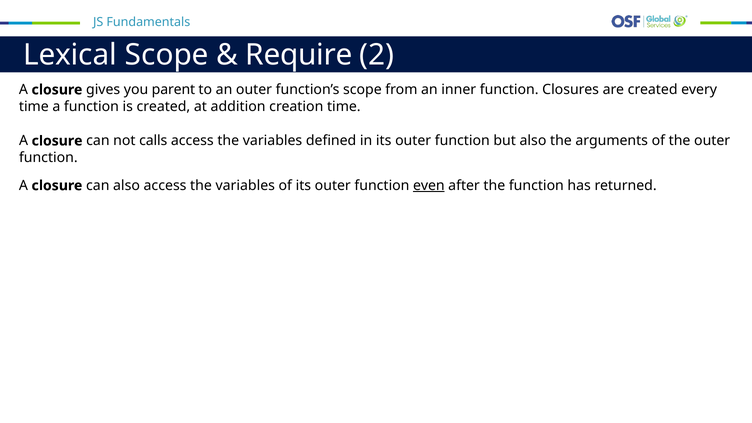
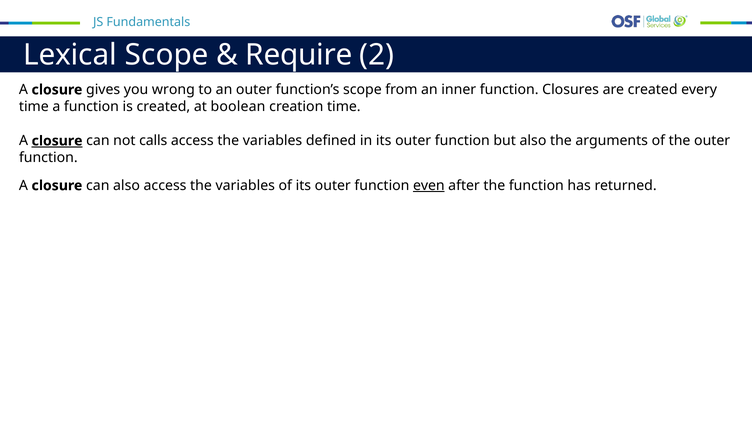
parent: parent -> wrong
addition: addition -> boolean
closure at (57, 141) underline: none -> present
